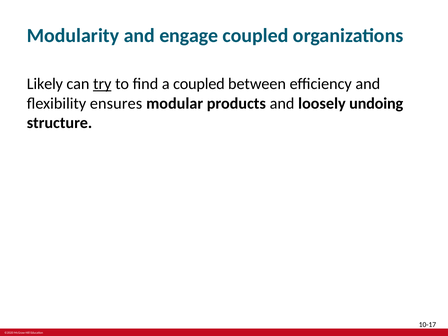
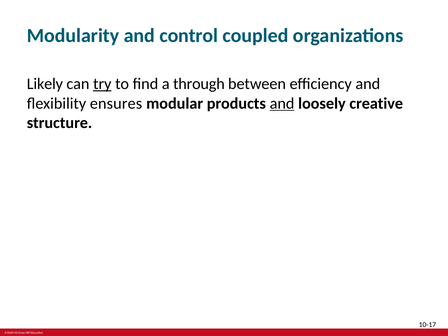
engage: engage -> control
a coupled: coupled -> through
and at (282, 103) underline: none -> present
undoing: undoing -> creative
